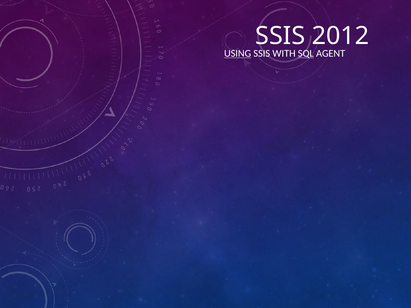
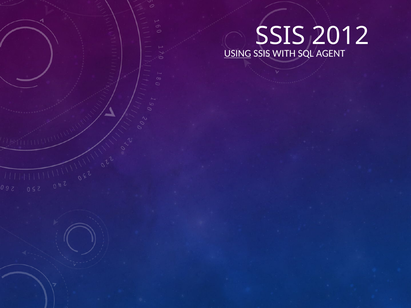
SQL underline: present -> none
